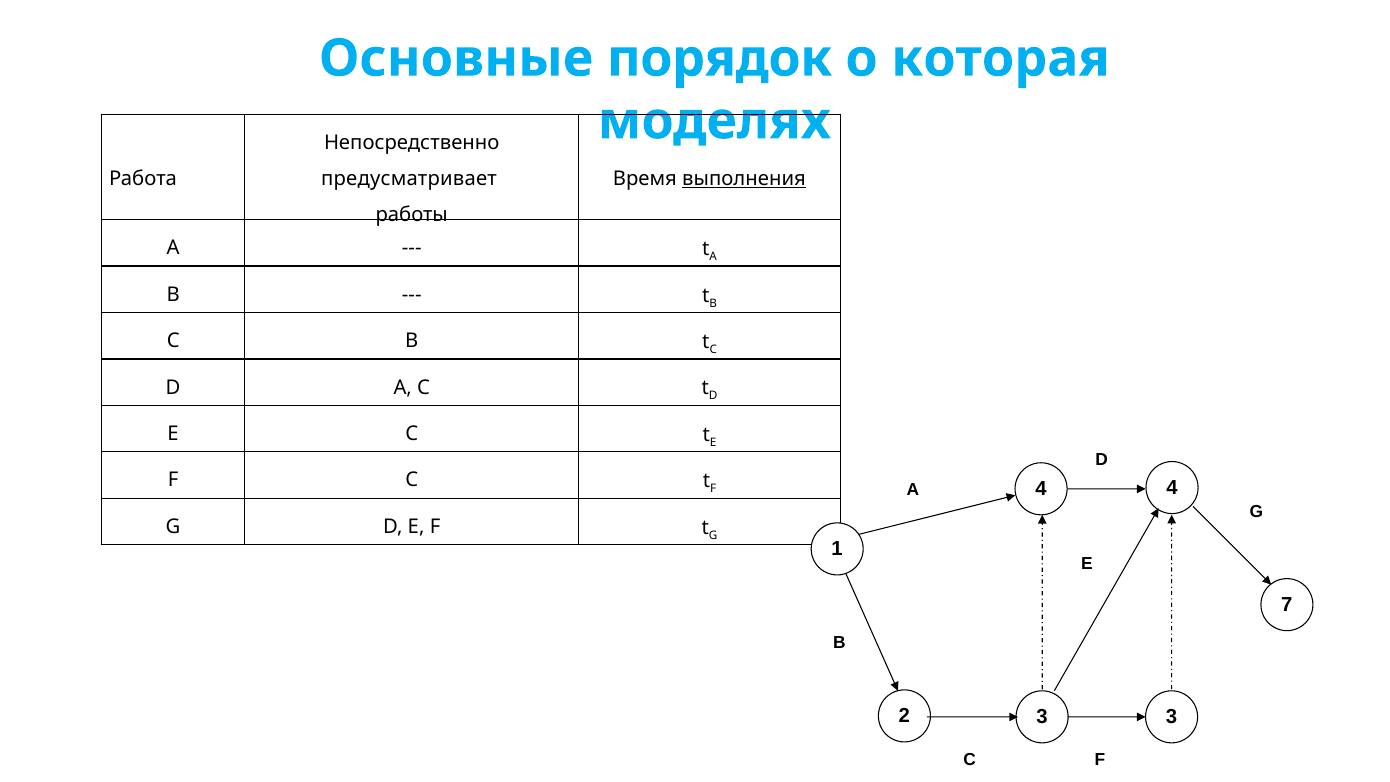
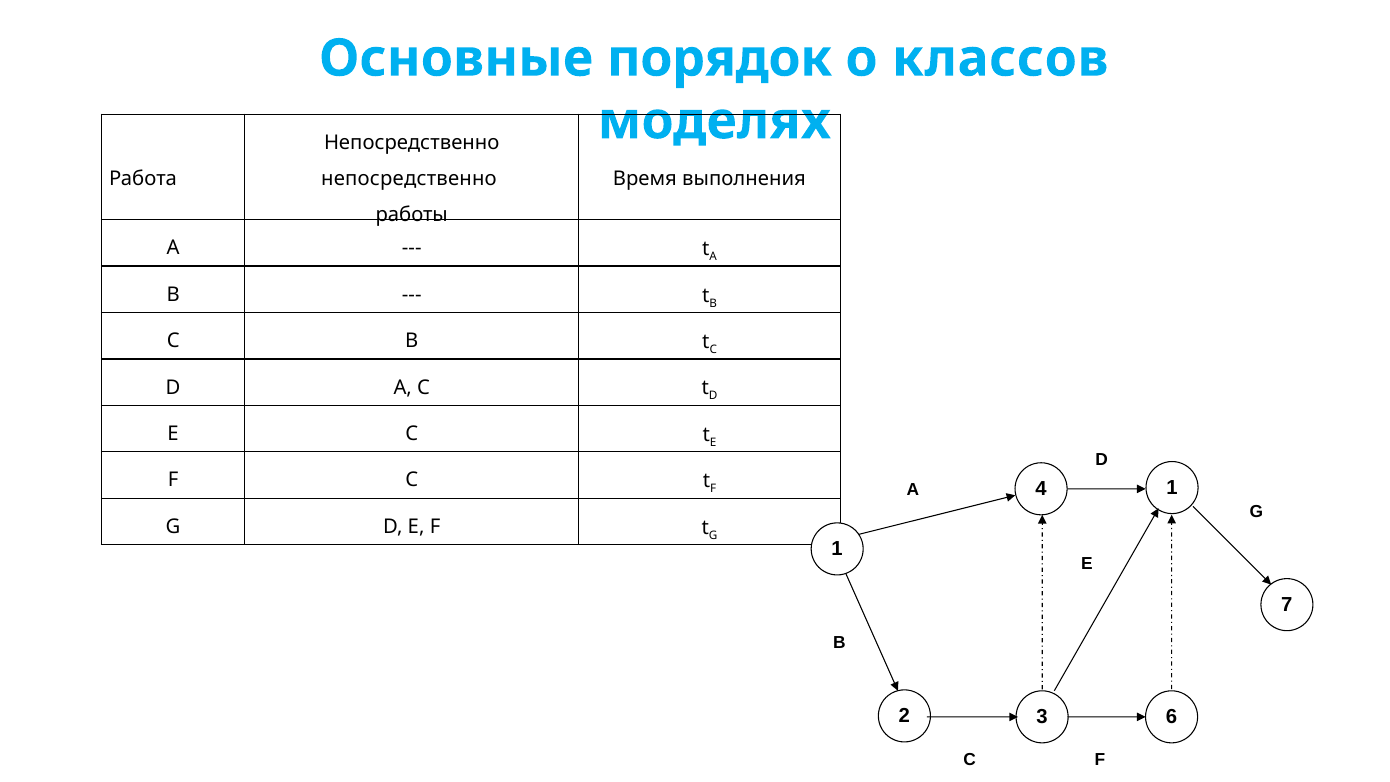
которая: которая -> классов
предусматривает at (409, 179): предусматривает -> непосредственно
выполнения underline: present -> none
4 4: 4 -> 1
3 3: 3 -> 6
